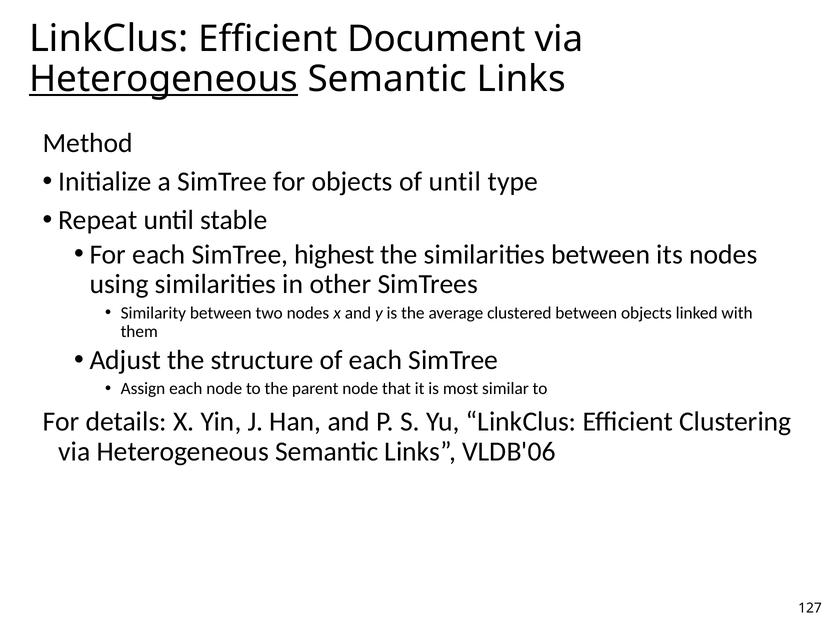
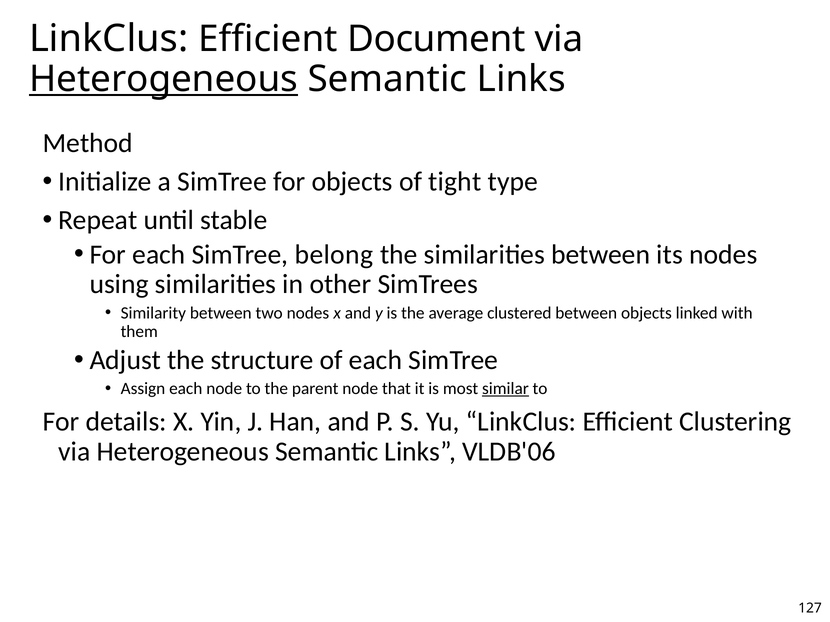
of until: until -> tight
highest: highest -> belong
similar underline: none -> present
